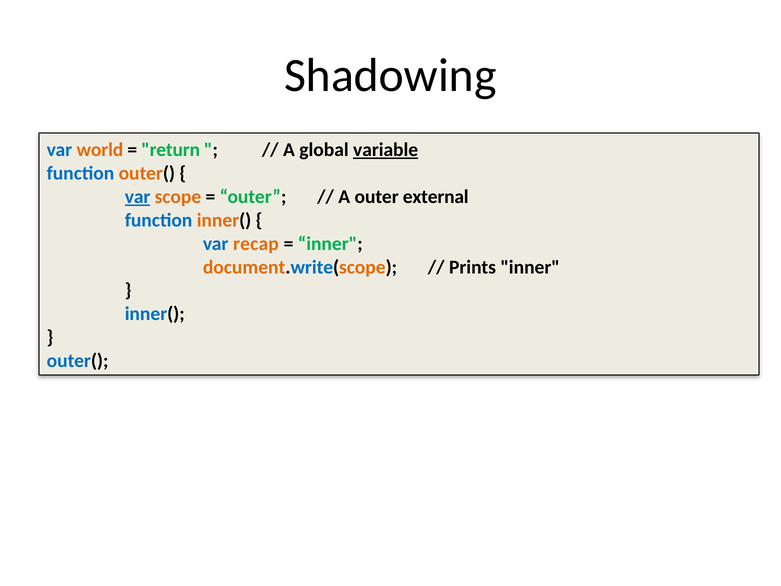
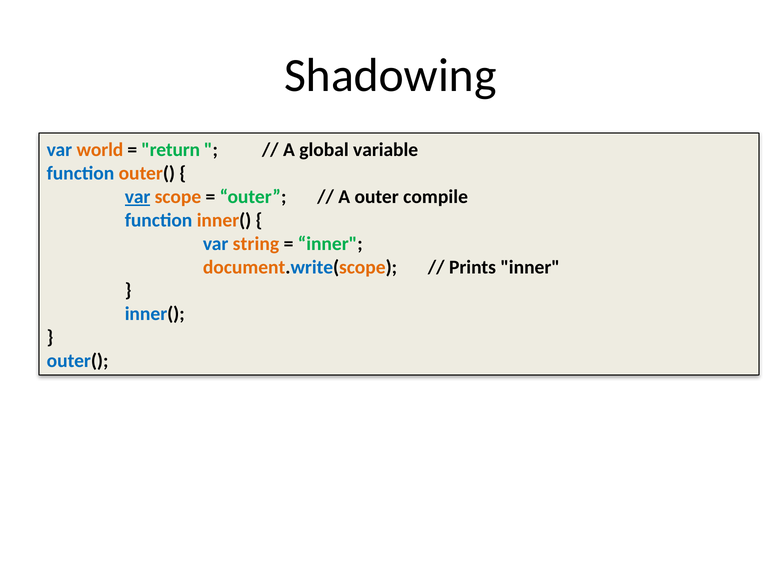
variable underline: present -> none
external: external -> compile
recap: recap -> string
